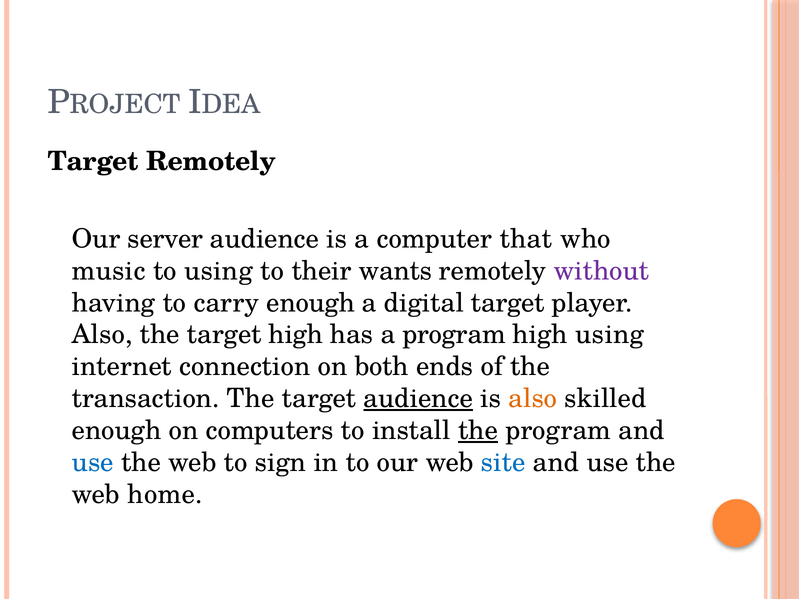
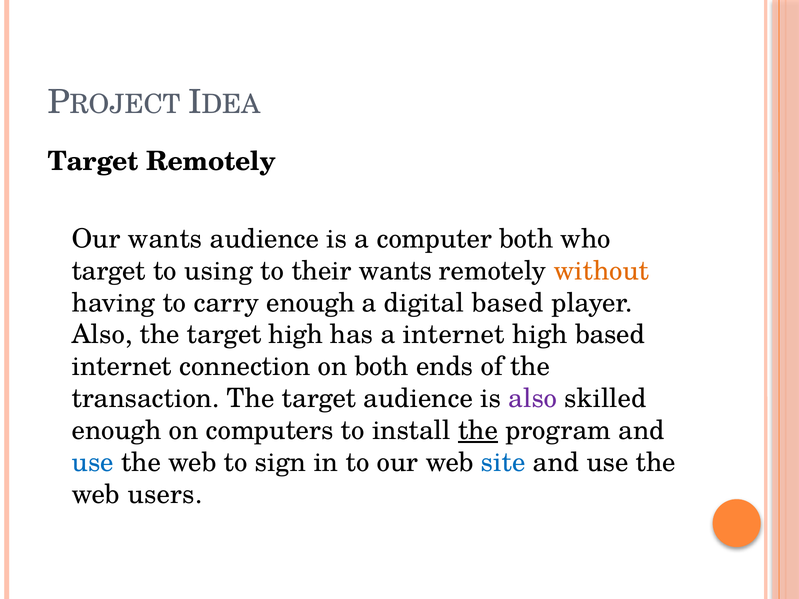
Our server: server -> wants
computer that: that -> both
music at (109, 271): music -> target
without colour: purple -> orange
digital target: target -> based
a program: program -> internet
high using: using -> based
audience at (418, 399) underline: present -> none
also at (533, 399) colour: orange -> purple
home: home -> users
